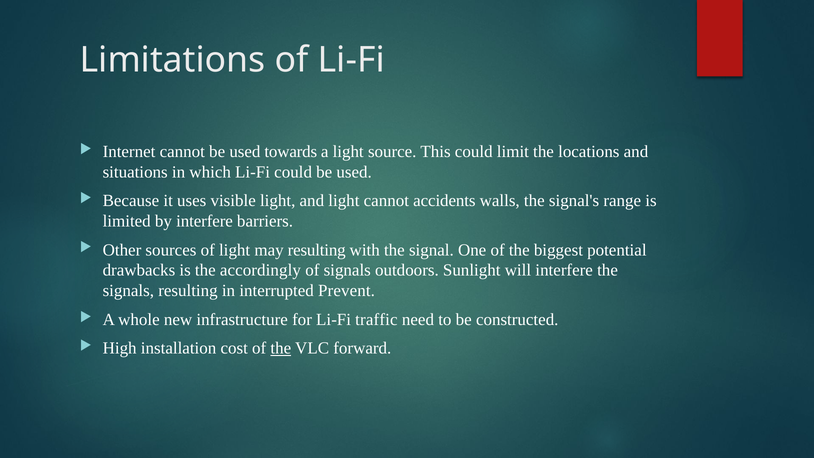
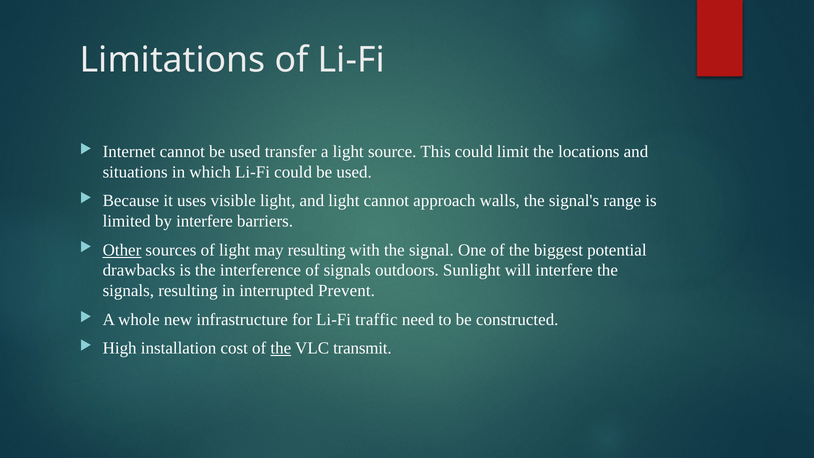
towards: towards -> transfer
accidents: accidents -> approach
Other underline: none -> present
accordingly: accordingly -> interference
forward: forward -> transmit
